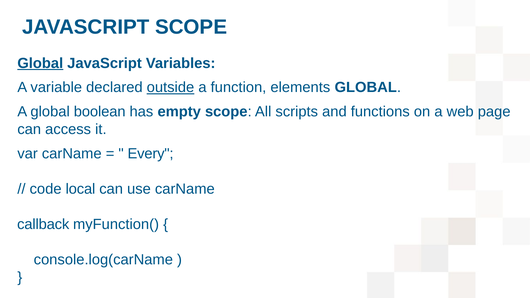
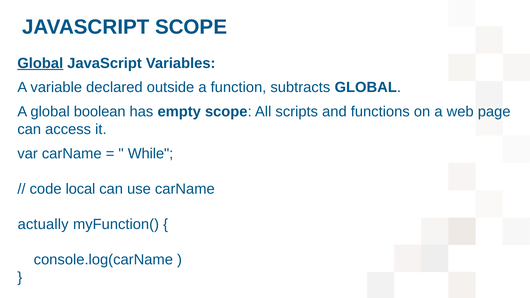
outside underline: present -> none
elements: elements -> subtracts
Every: Every -> While
callback: callback -> actually
